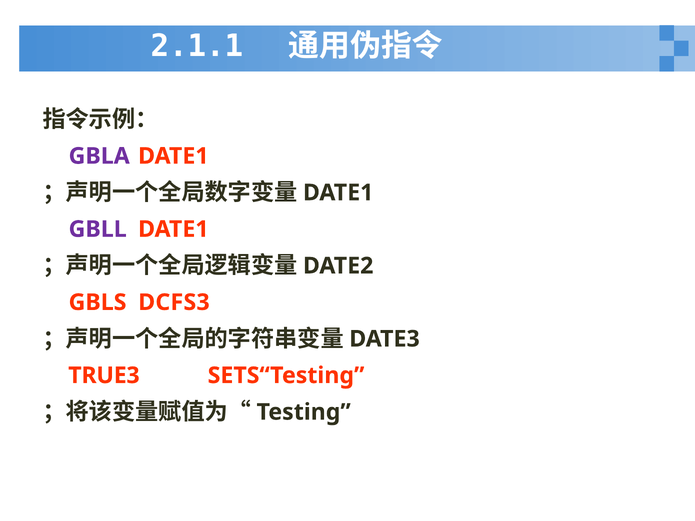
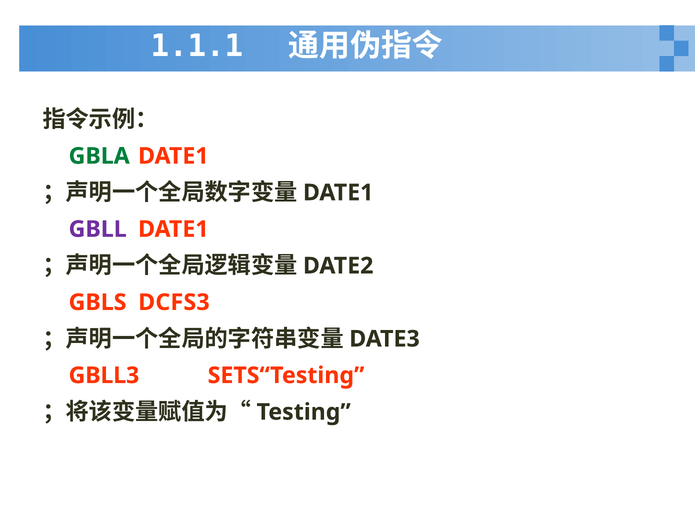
2.1.1: 2.1.1 -> 1.1.1
GBLA colour: purple -> green
TRUE3: TRUE3 -> GBLL3
